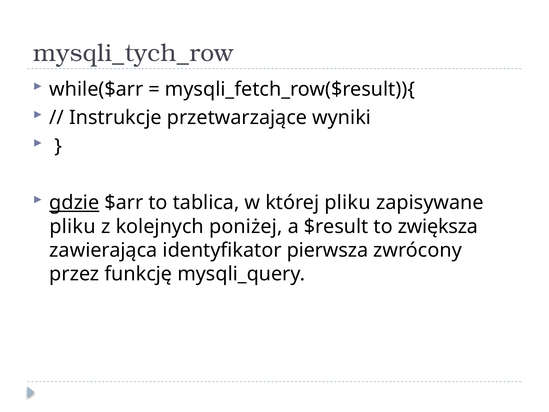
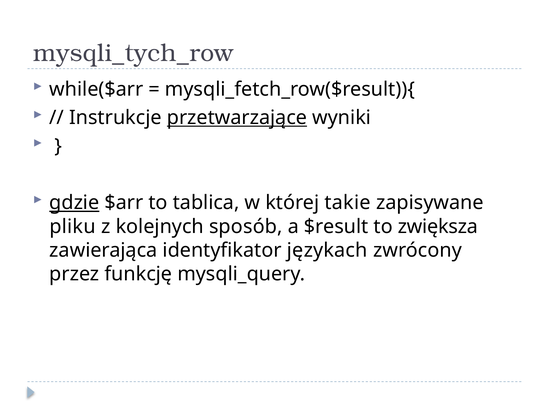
przetwarzające underline: none -> present
której pliku: pliku -> takie
poniżej: poniżej -> sposób
pierwsza: pierwsza -> językach
